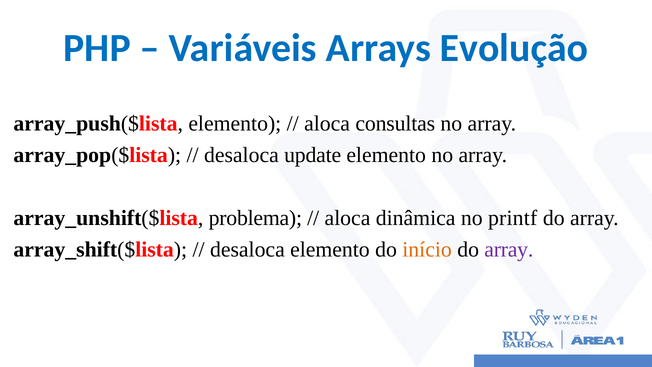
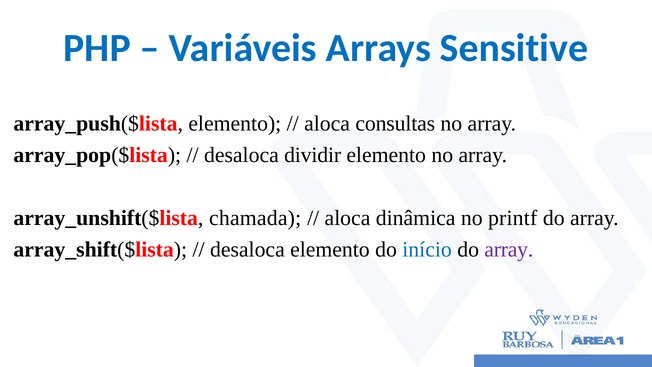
Evolução: Evolução -> Sensitive
update: update -> dividir
problema: problema -> chamada
início colour: orange -> blue
